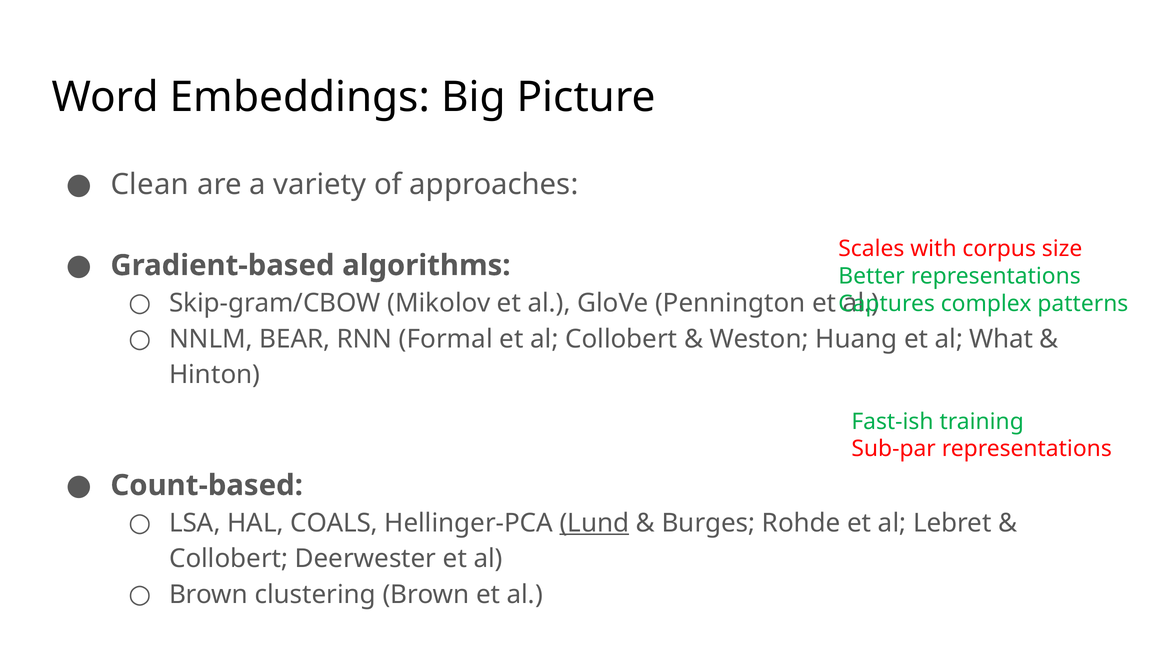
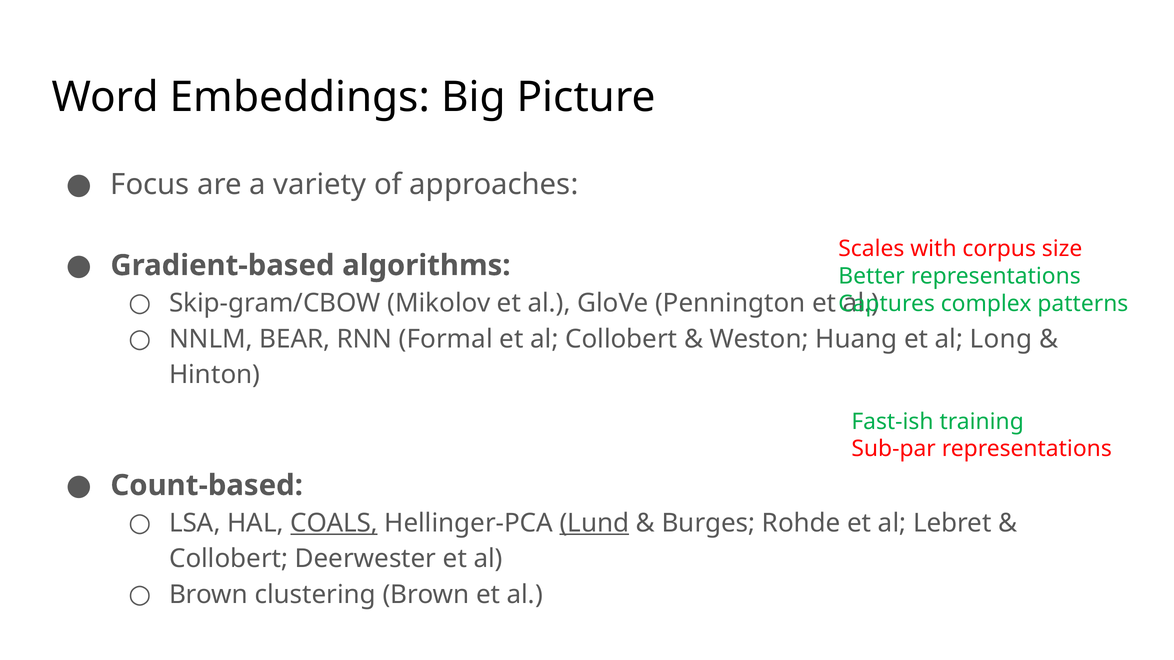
Clean: Clean -> Focus
What: What -> Long
COALS underline: none -> present
